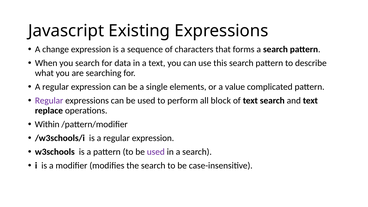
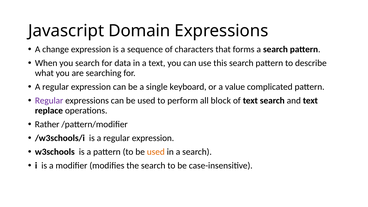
Existing: Existing -> Domain
elements: elements -> keyboard
Within: Within -> Rather
used at (156, 152) colour: purple -> orange
